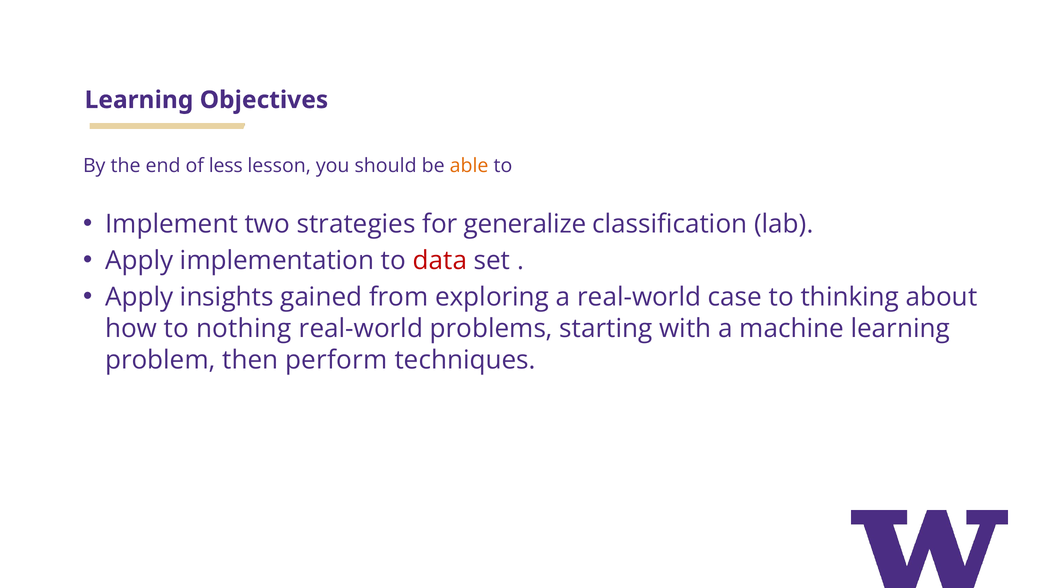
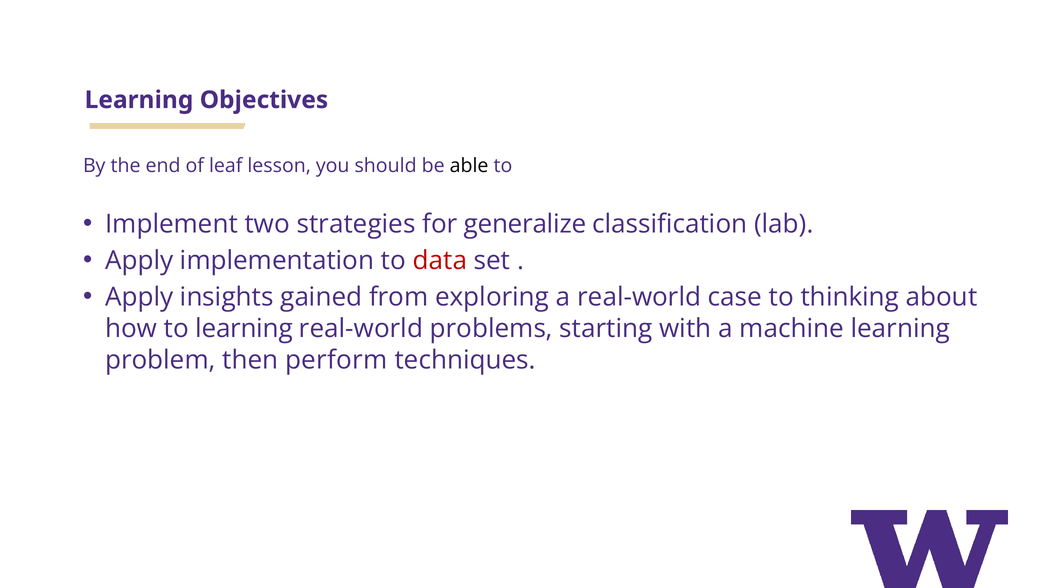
less: less -> leaf
able colour: orange -> black
to nothing: nothing -> learning
